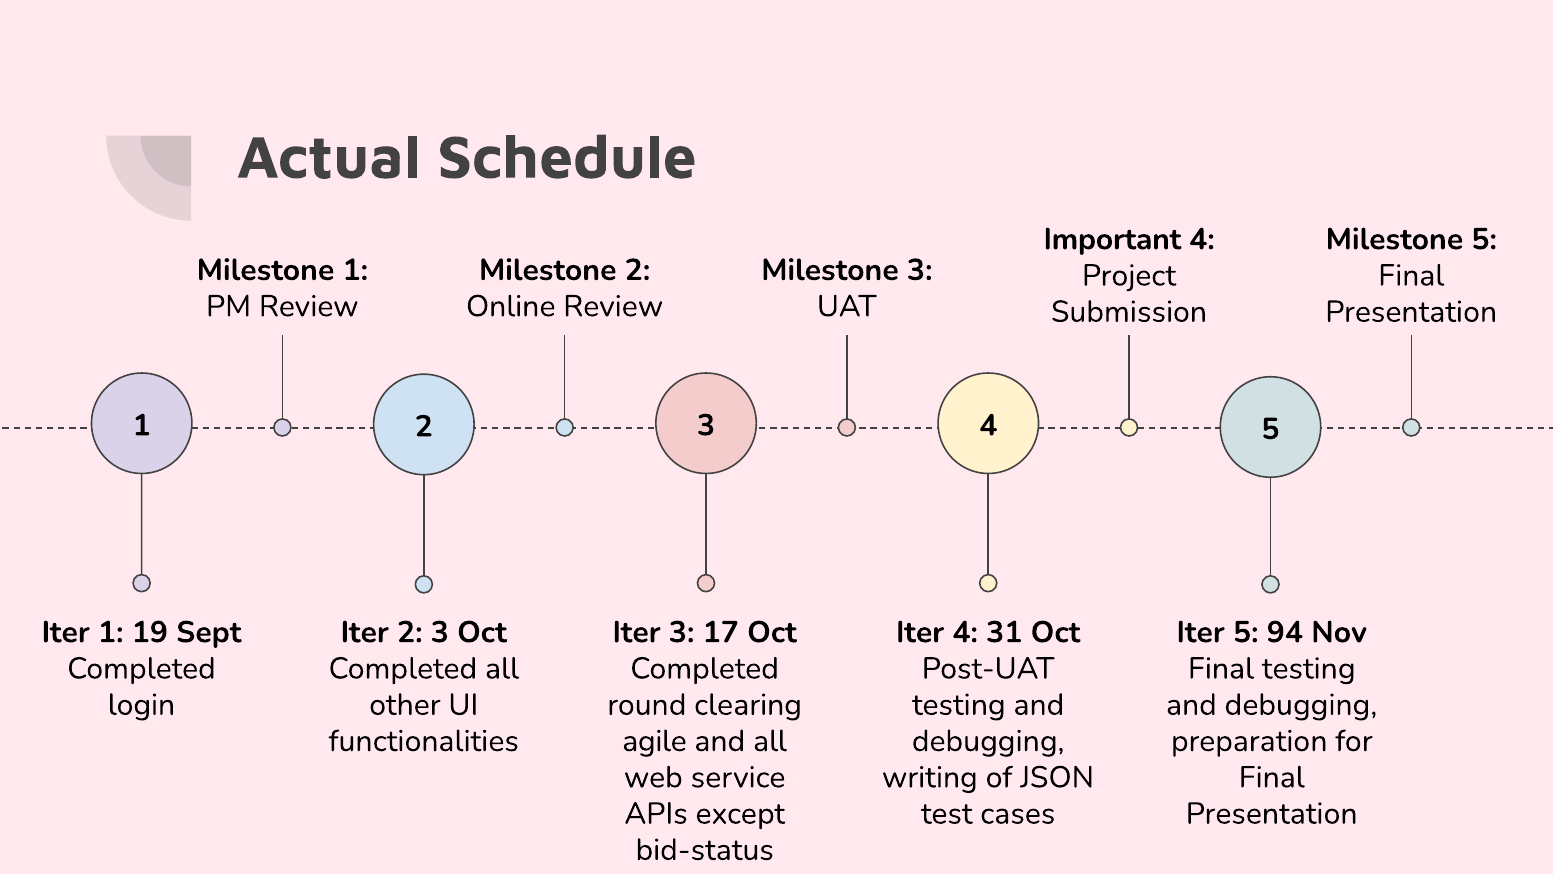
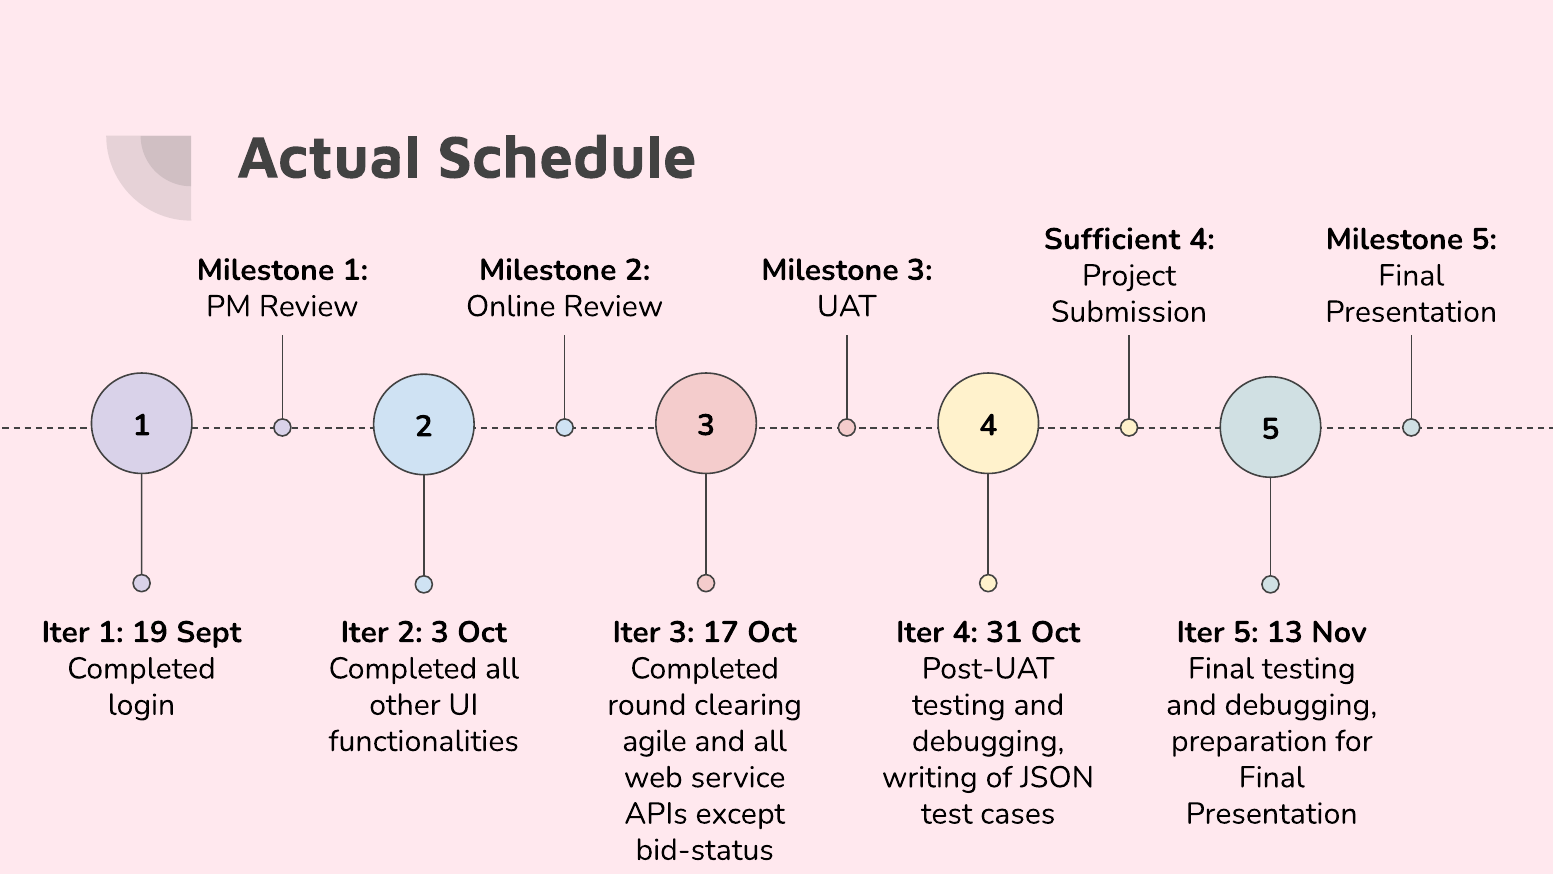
Important: Important -> Sufficient
94: 94 -> 13
